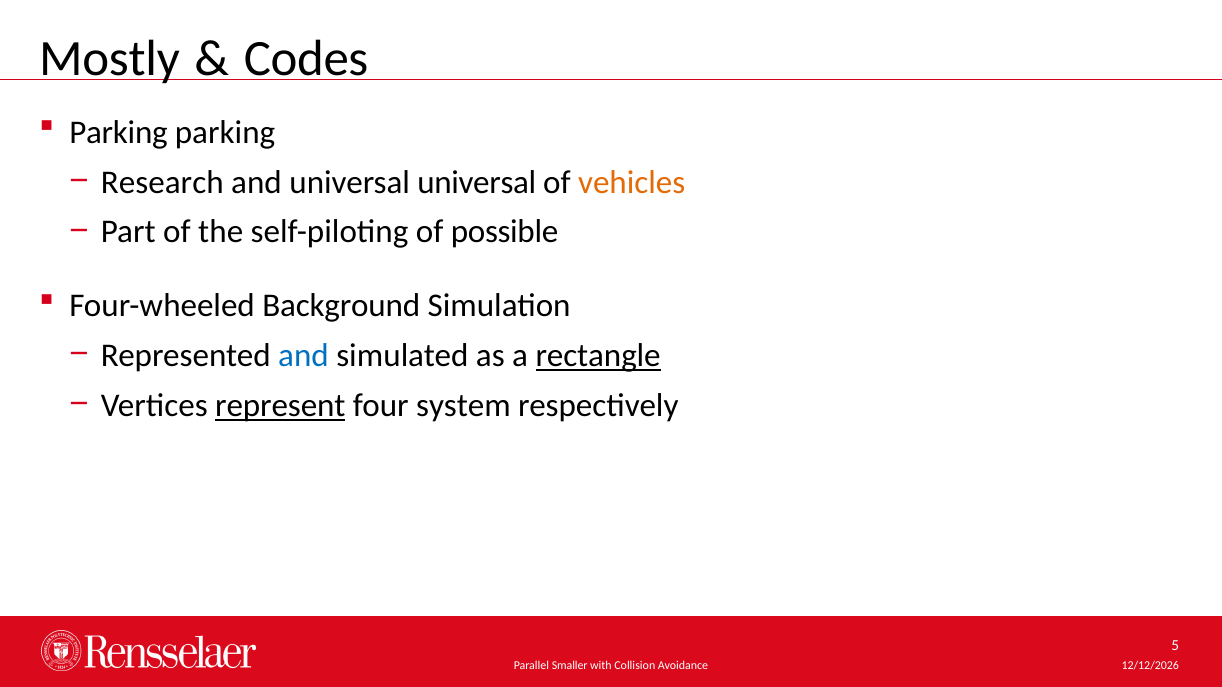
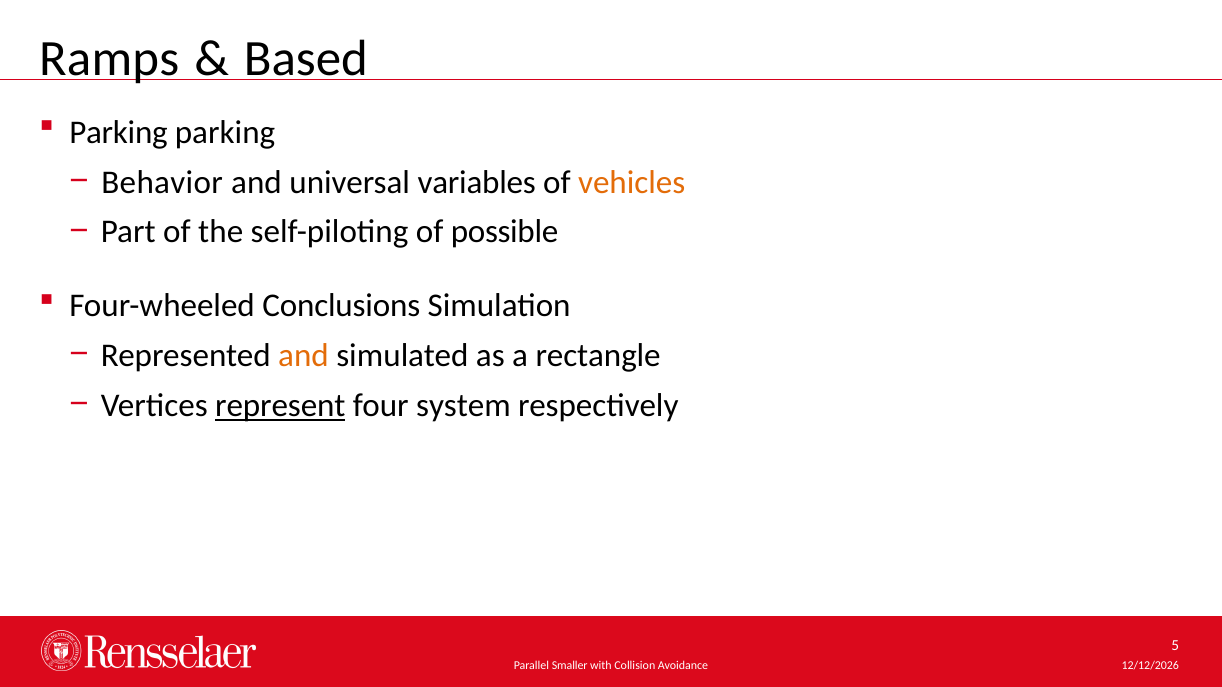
Mostly: Mostly -> Ramps
Codes: Codes -> Based
Research: Research -> Behavior
universal universal: universal -> variables
Background: Background -> Conclusions
and at (303, 356) colour: blue -> orange
rectangle underline: present -> none
